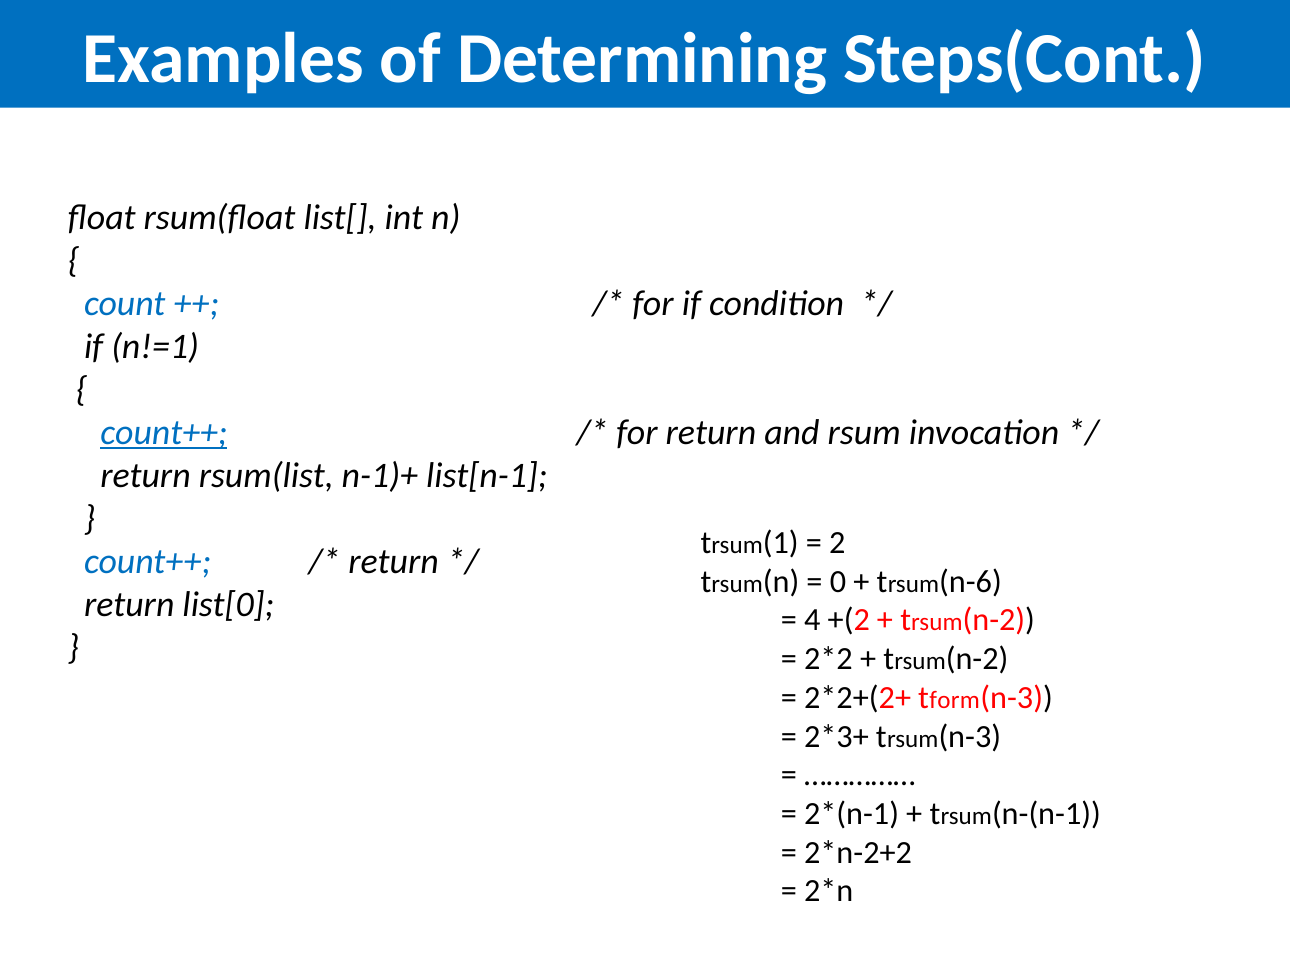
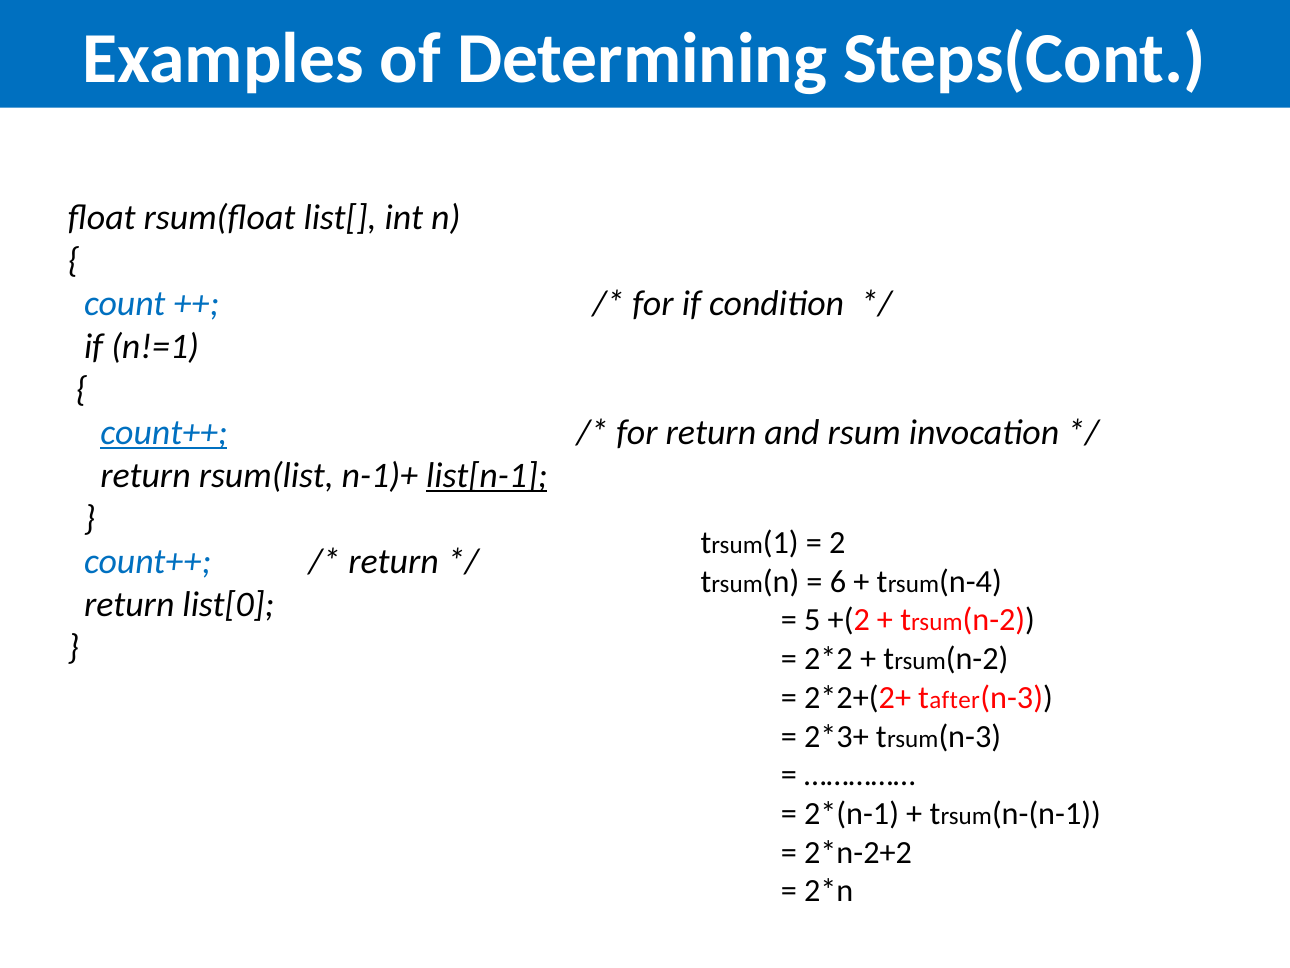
list[n-1 underline: none -> present
0: 0 -> 6
n-6: n-6 -> n-4
4: 4 -> 5
form: form -> after
